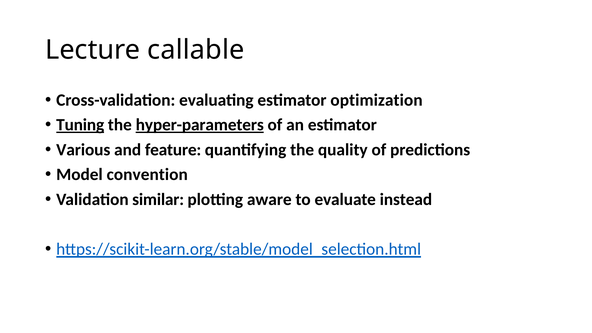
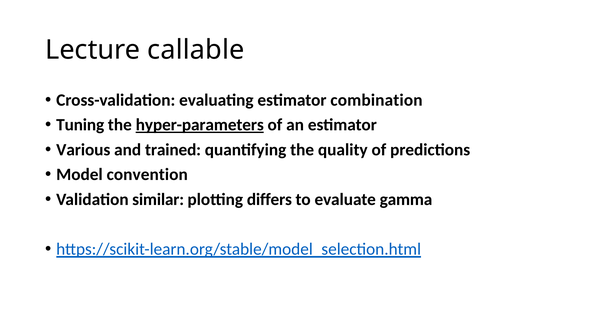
optimization: optimization -> combination
Tuning underline: present -> none
feature: feature -> trained
aware: aware -> differs
instead: instead -> gamma
